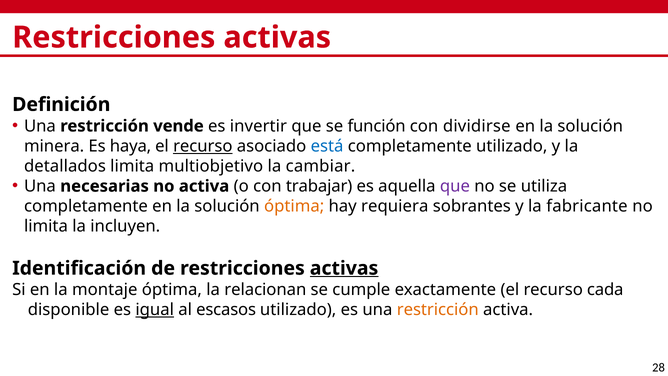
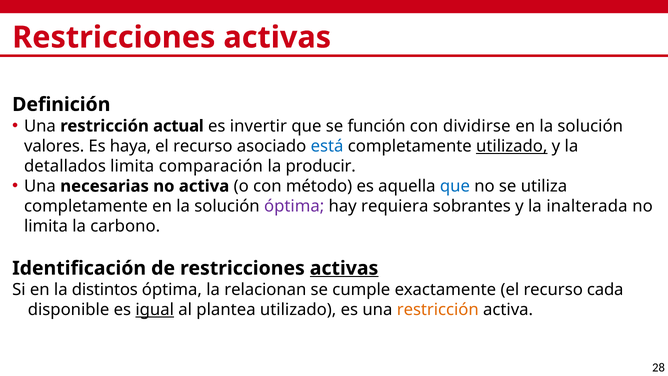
vende: vende -> actual
minera: minera -> valores
recurso at (203, 146) underline: present -> none
utilizado at (512, 146) underline: none -> present
multiobjetivo: multiobjetivo -> comparación
cambiar: cambiar -> producir
trabajar: trabajar -> método
que at (455, 186) colour: purple -> blue
óptima at (294, 206) colour: orange -> purple
fabricante: fabricante -> inalterada
incluyen: incluyen -> carbono
montaje: montaje -> distintos
escasos: escasos -> plantea
